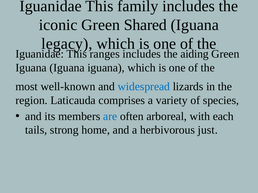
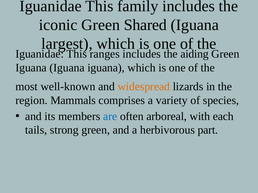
legacy: legacy -> largest
widespread colour: blue -> orange
Laticauda: Laticauda -> Mammals
strong home: home -> green
just: just -> part
